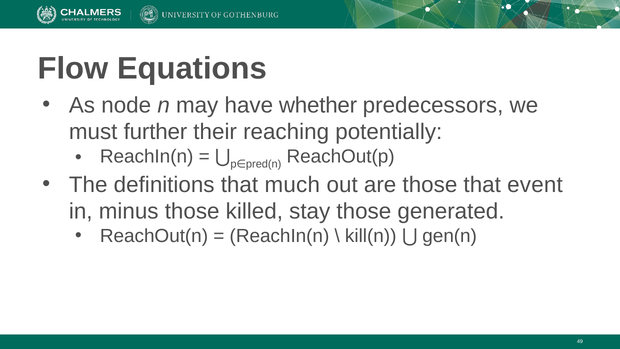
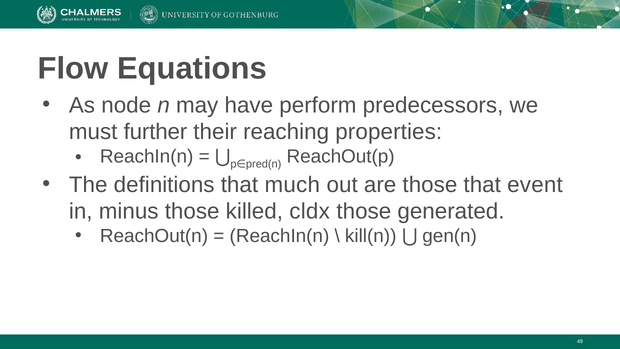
whether: whether -> perform
potentially: potentially -> properties
stay: stay -> cldx
